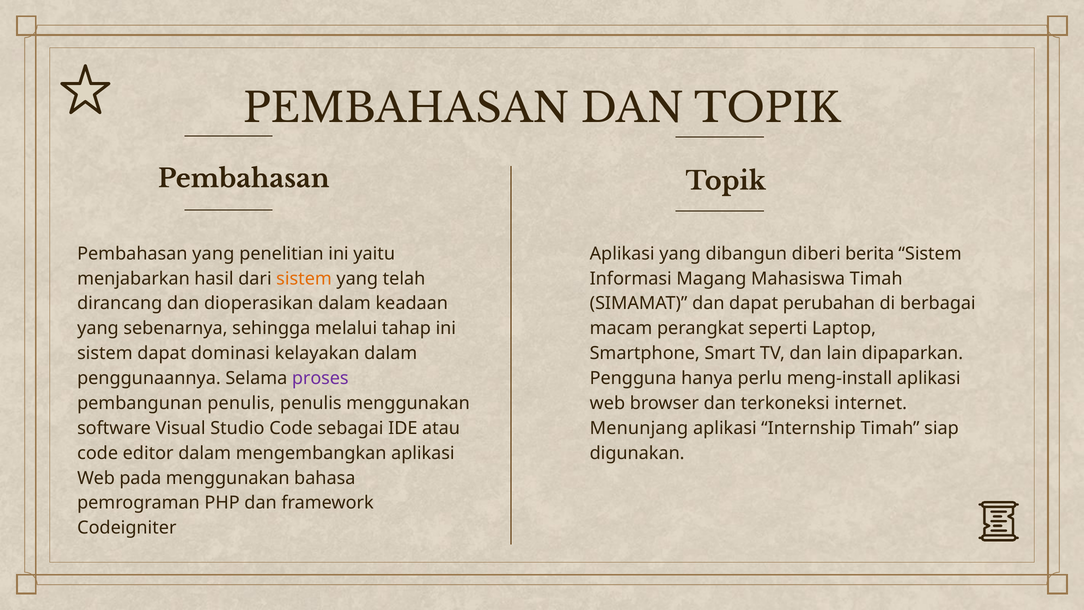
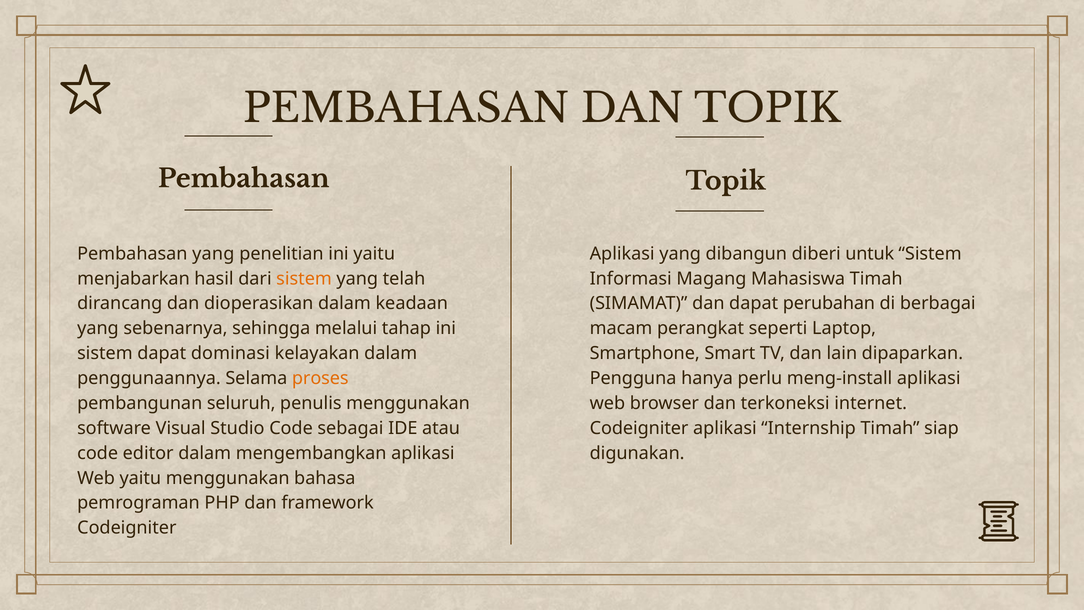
berita: berita -> untuk
proses colour: purple -> orange
pembangunan penulis: penulis -> seluruh
Menunjang at (639, 428): Menunjang -> Codeigniter
Web pada: pada -> yaitu
